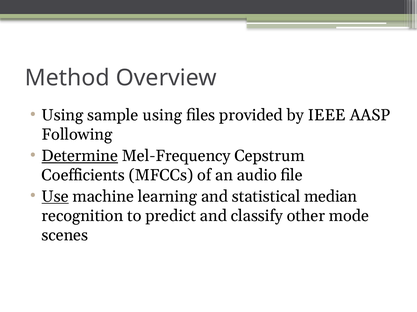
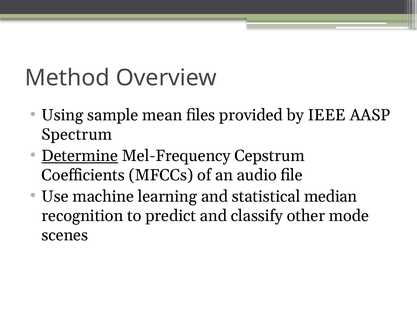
sample using: using -> mean
Following: Following -> Spectrum
Use underline: present -> none
